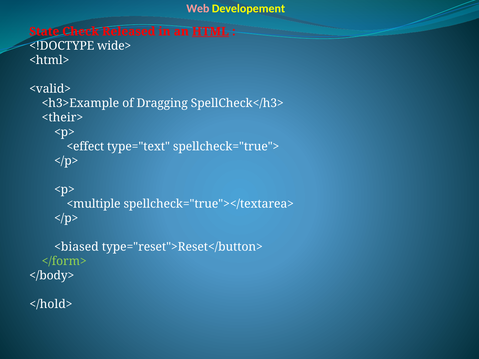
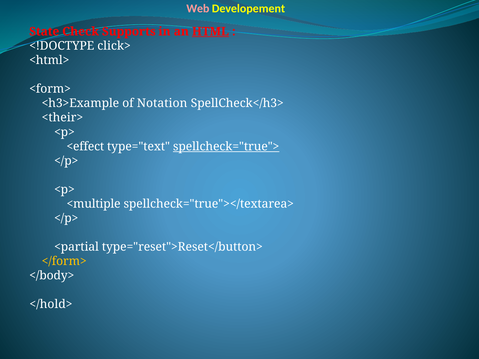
Released: Released -> Supports
wide>: wide> -> click>
<valid>: <valid> -> <form>
Dragging: Dragging -> Notation
spellcheck="true"> underline: none -> present
<biased: <biased -> <partial
</form> colour: light green -> yellow
